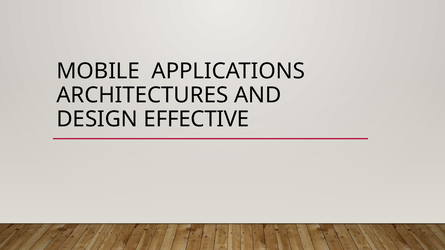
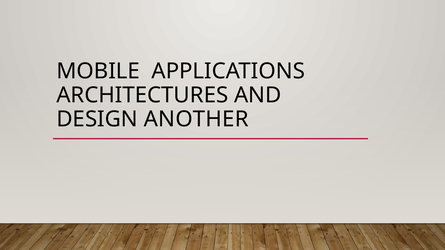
EFFECTIVE: EFFECTIVE -> ANOTHER
